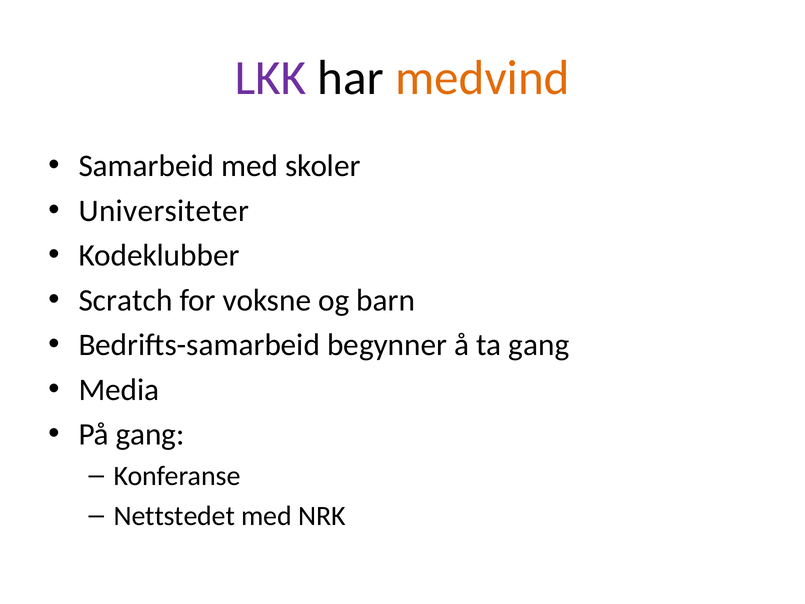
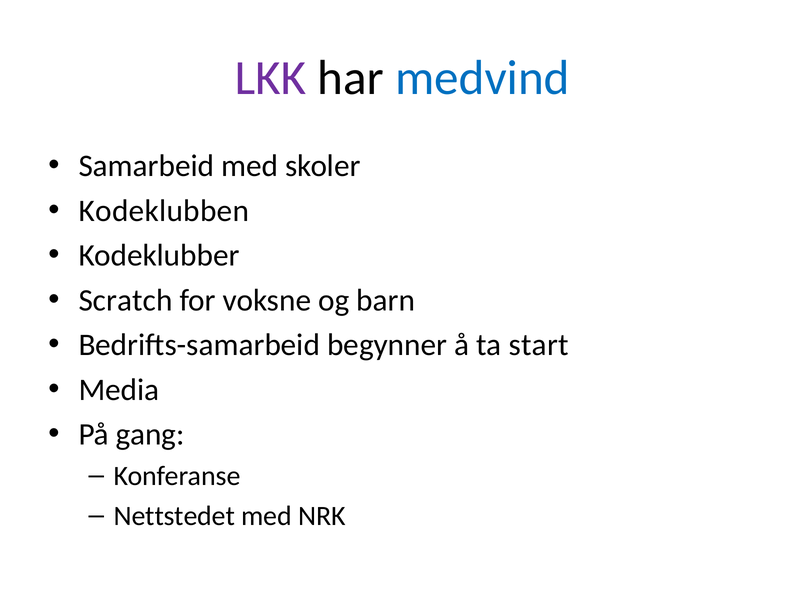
medvind colour: orange -> blue
Universiteter: Universiteter -> Kodeklubben
ta gang: gang -> start
